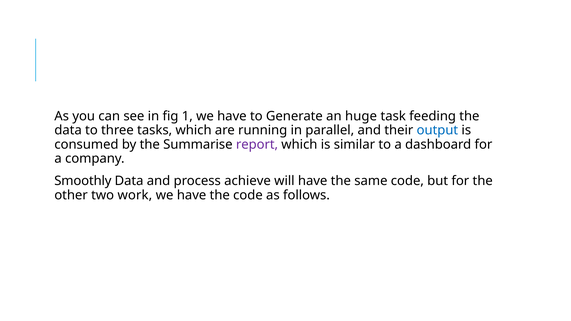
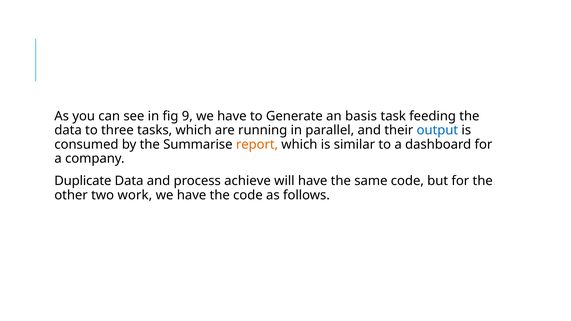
1: 1 -> 9
huge: huge -> basis
report colour: purple -> orange
Smoothly: Smoothly -> Duplicate
